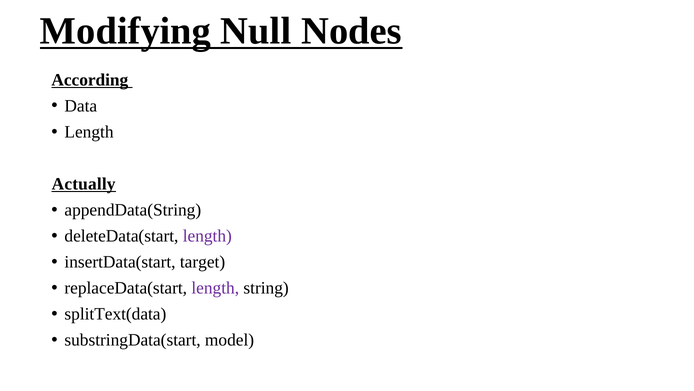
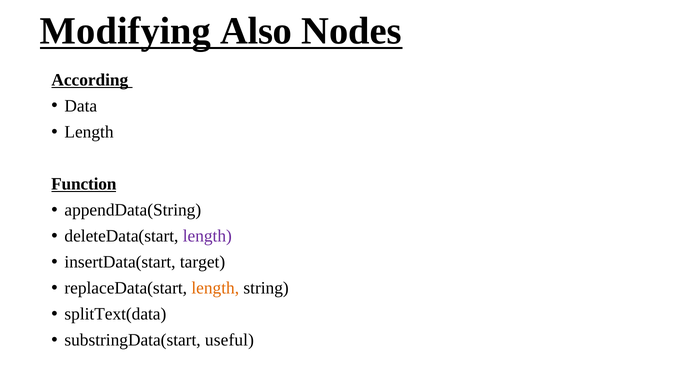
Null: Null -> Also
Actually: Actually -> Function
length at (215, 288) colour: purple -> orange
model: model -> useful
